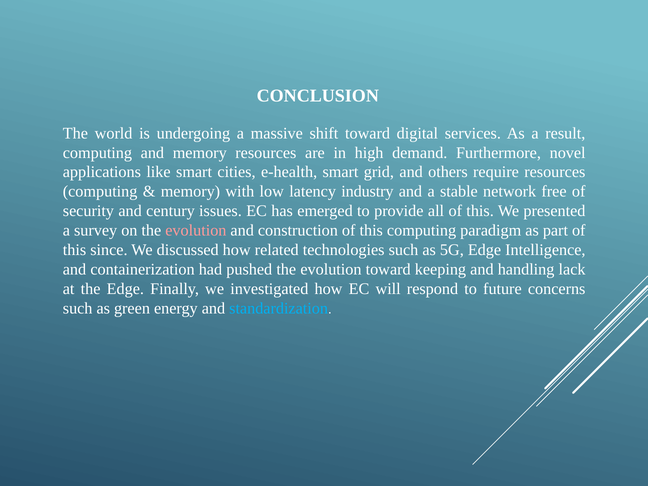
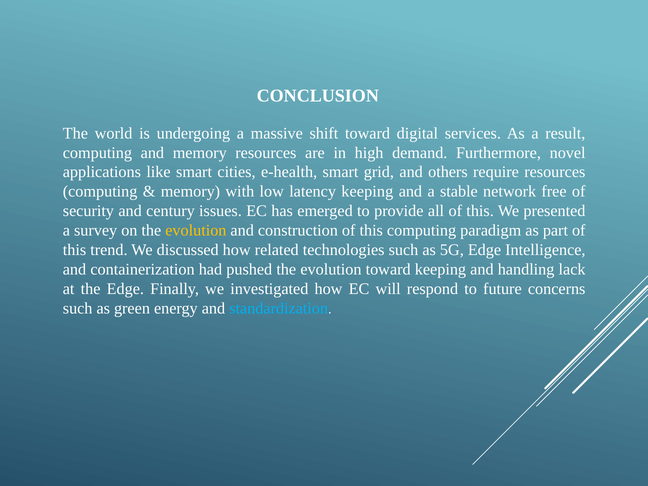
latency industry: industry -> keeping
evolution at (196, 230) colour: pink -> yellow
since: since -> trend
